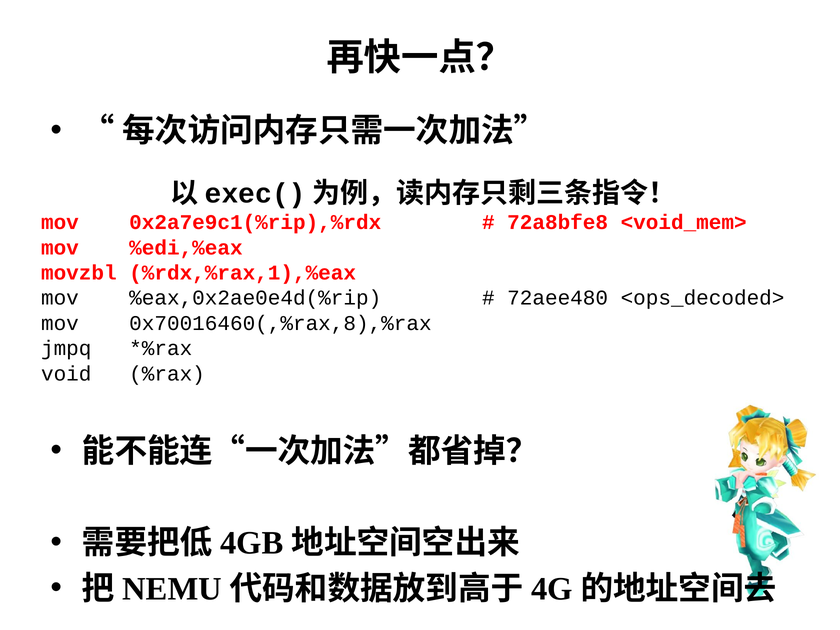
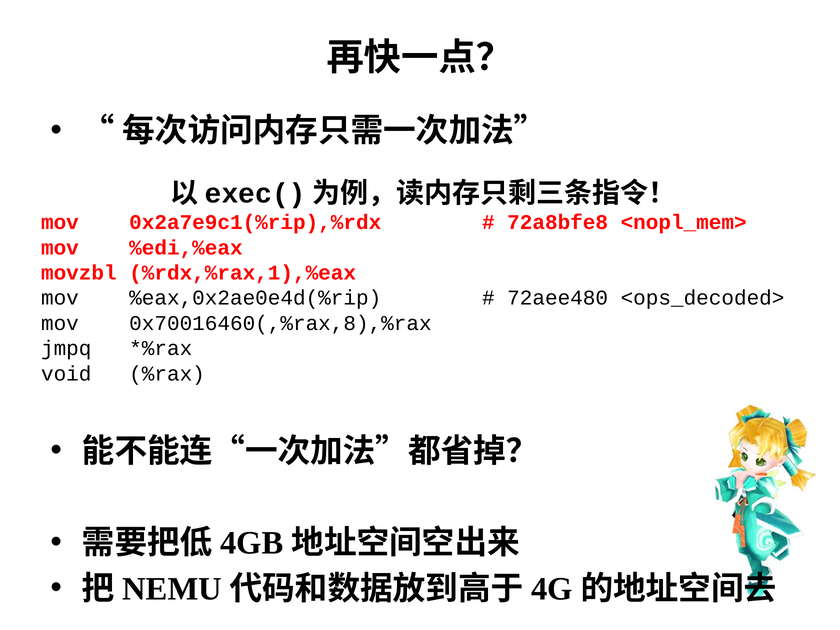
<void_mem>: <void_mem> -> <nopl_mem>
